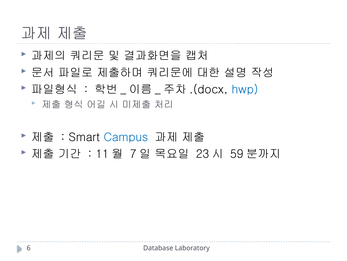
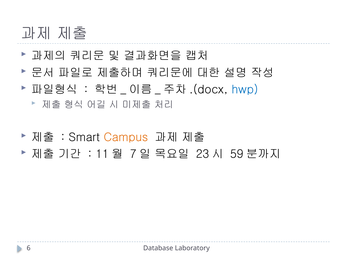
Campus colour: blue -> orange
